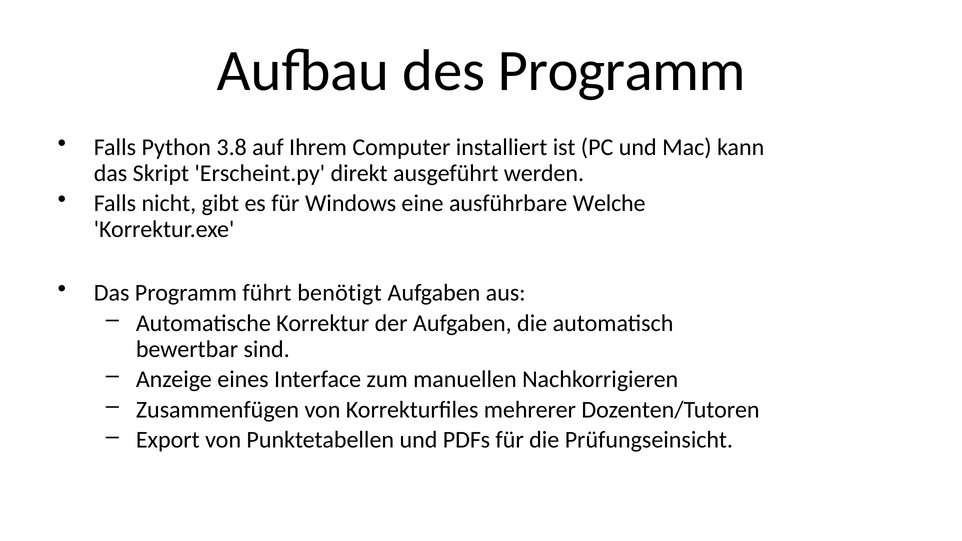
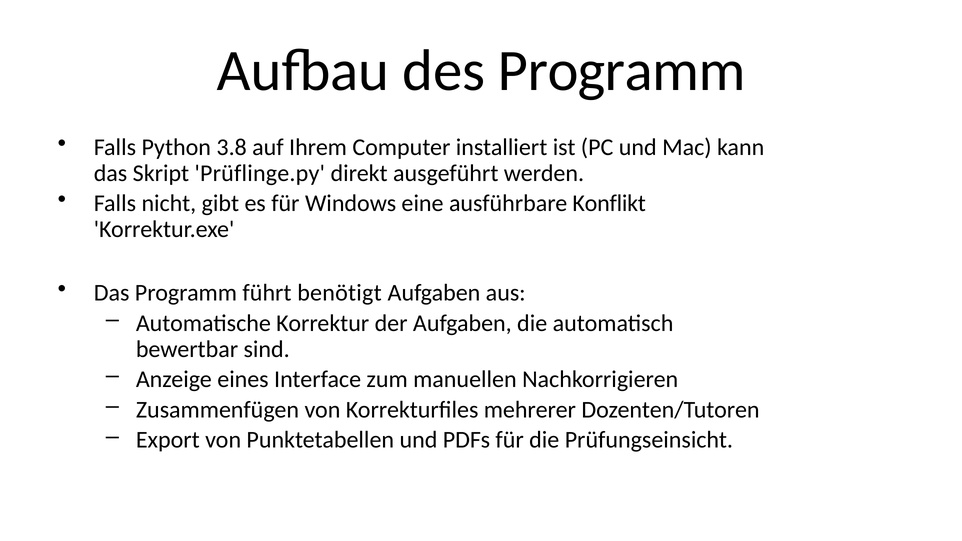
Erscheint.py: Erscheint.py -> Prüflinge.py
Welche: Welche -> Konflikt
